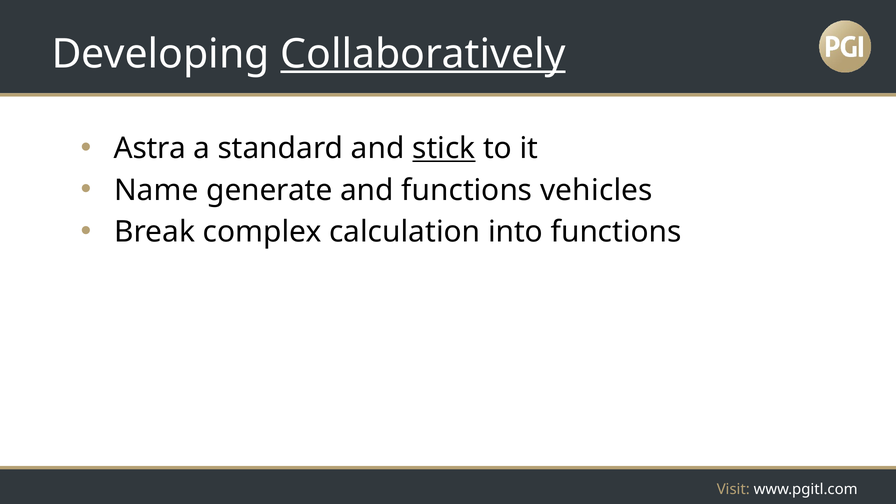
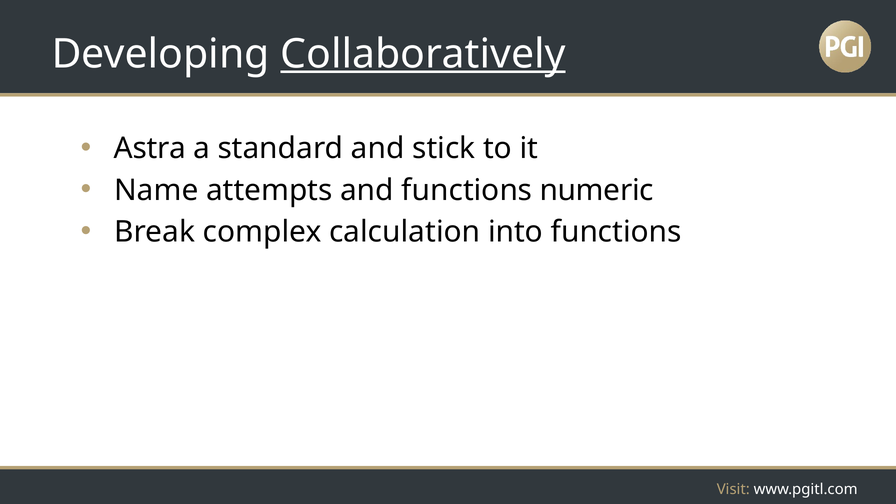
stick underline: present -> none
generate: generate -> attempts
vehicles: vehicles -> numeric
